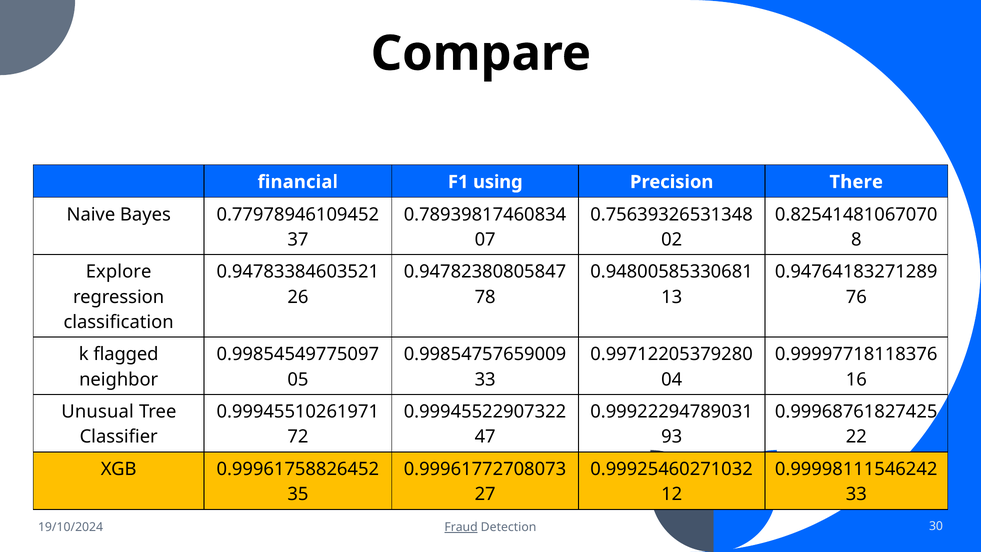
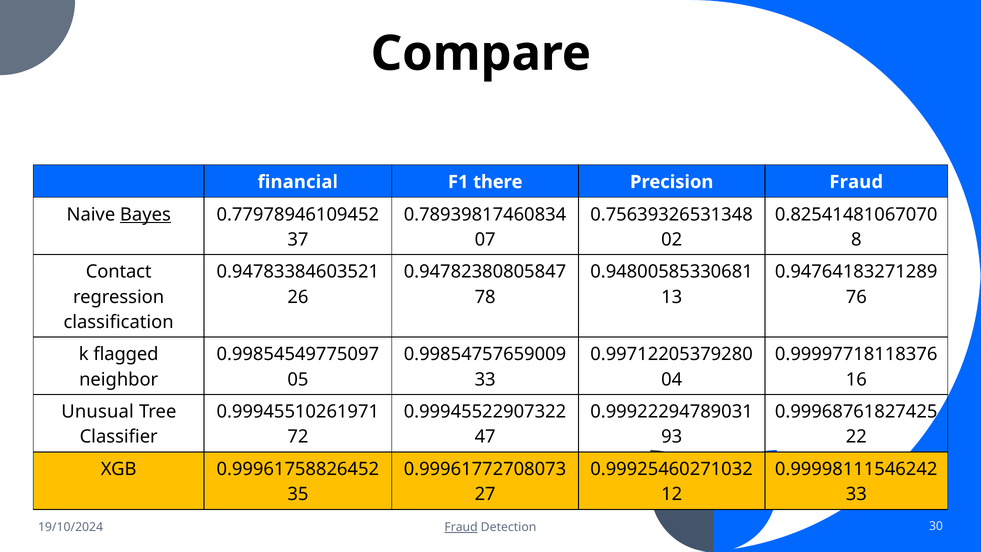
using: using -> there
Precision There: There -> Fraud
Bayes underline: none -> present
Explore: Explore -> Contact
